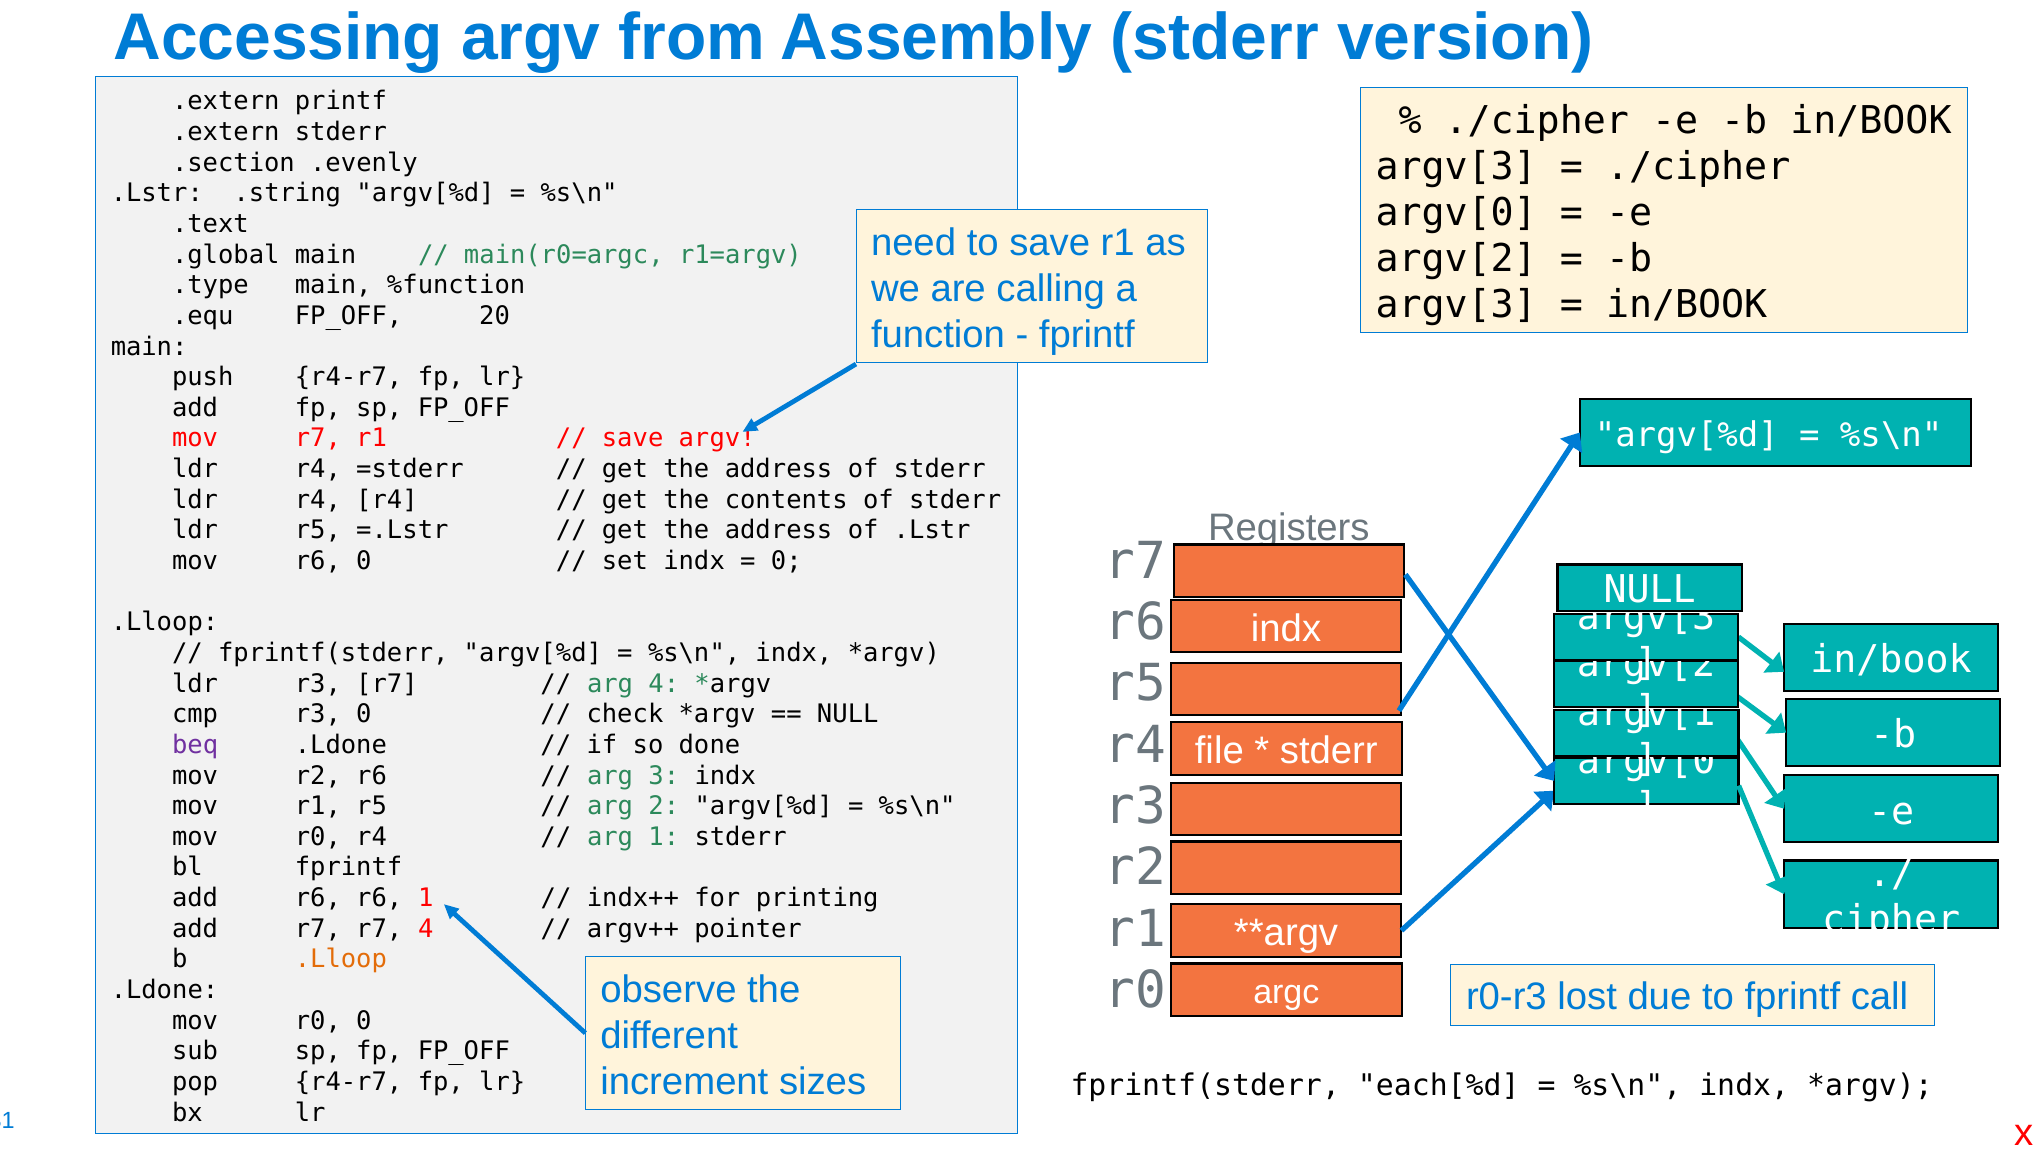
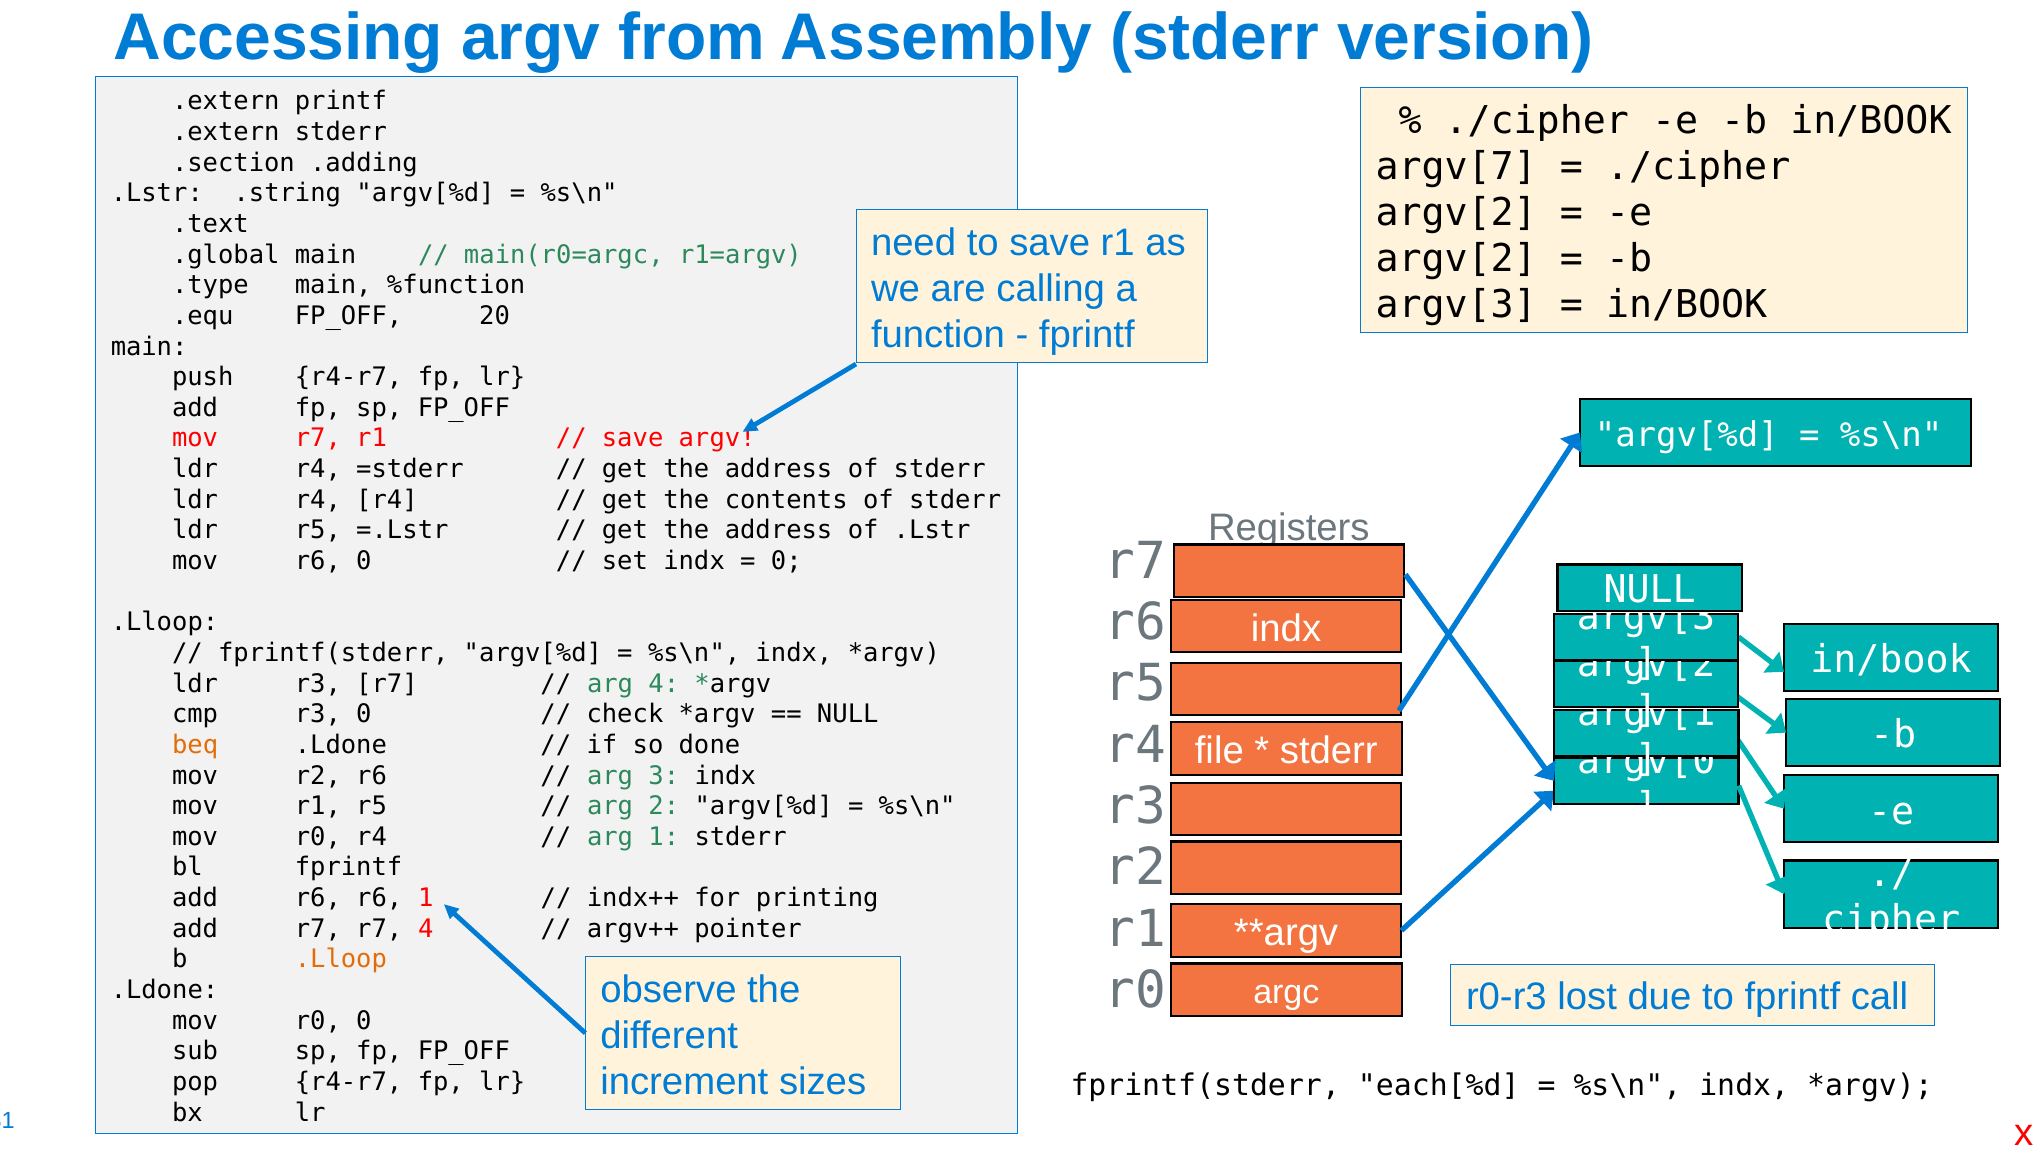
argv[3 at (1456, 167): argv[3 -> argv[7
.evenly: .evenly -> .adding
argv[0 at (1456, 213): argv[0 -> argv[2
beq colour: purple -> orange
